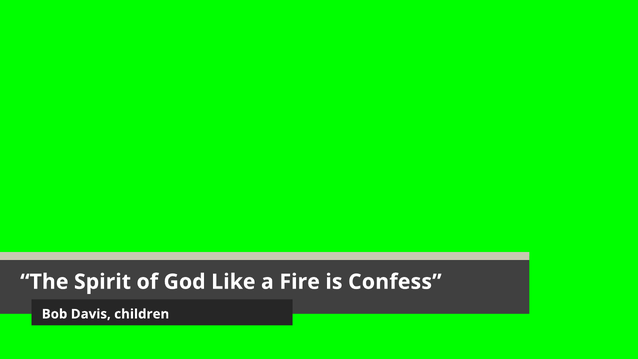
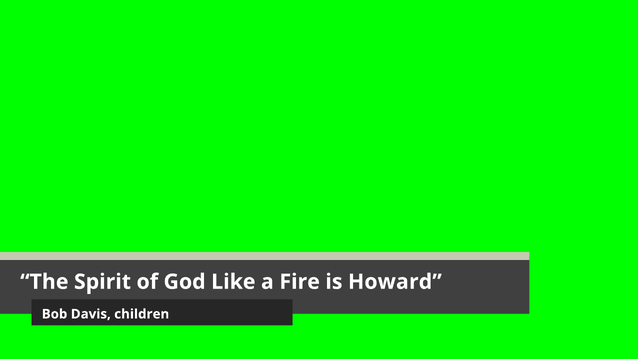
Confess: Confess -> Howard
